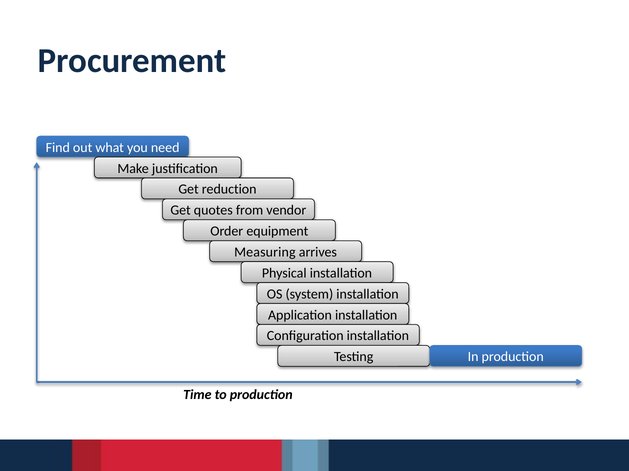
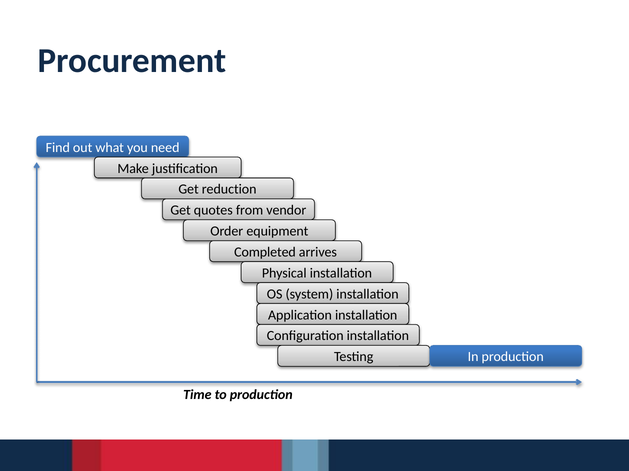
Measuring: Measuring -> Completed
